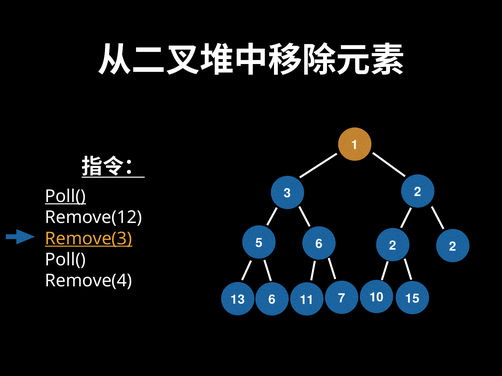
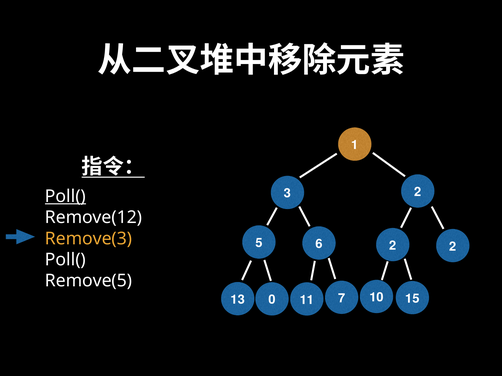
Remove(3 underline: present -> none
Remove(4: Remove(4 -> Remove(5
13 6: 6 -> 0
